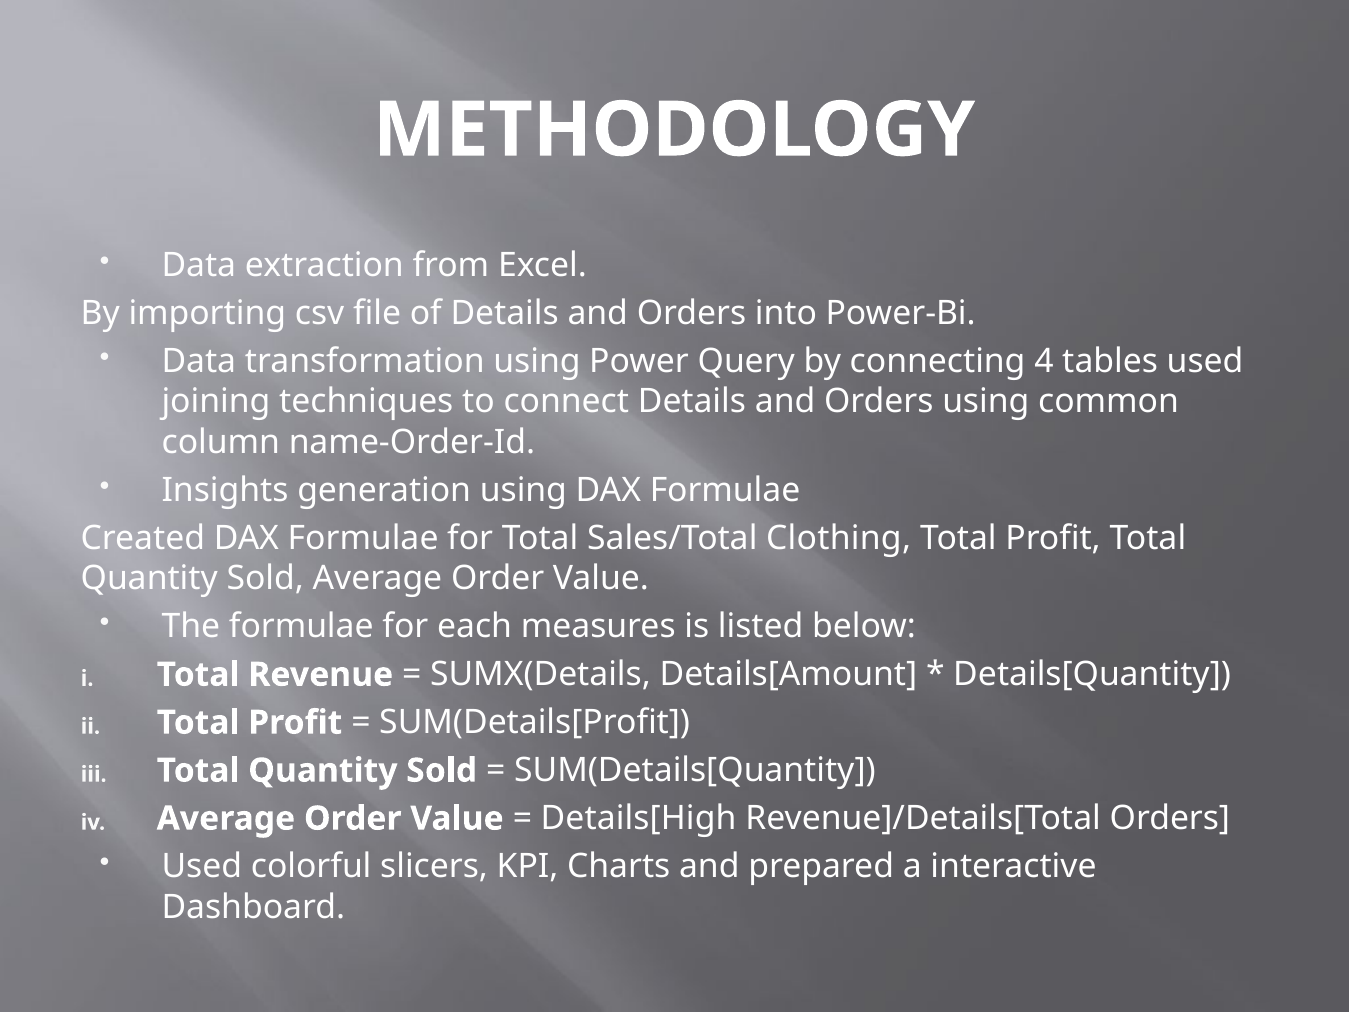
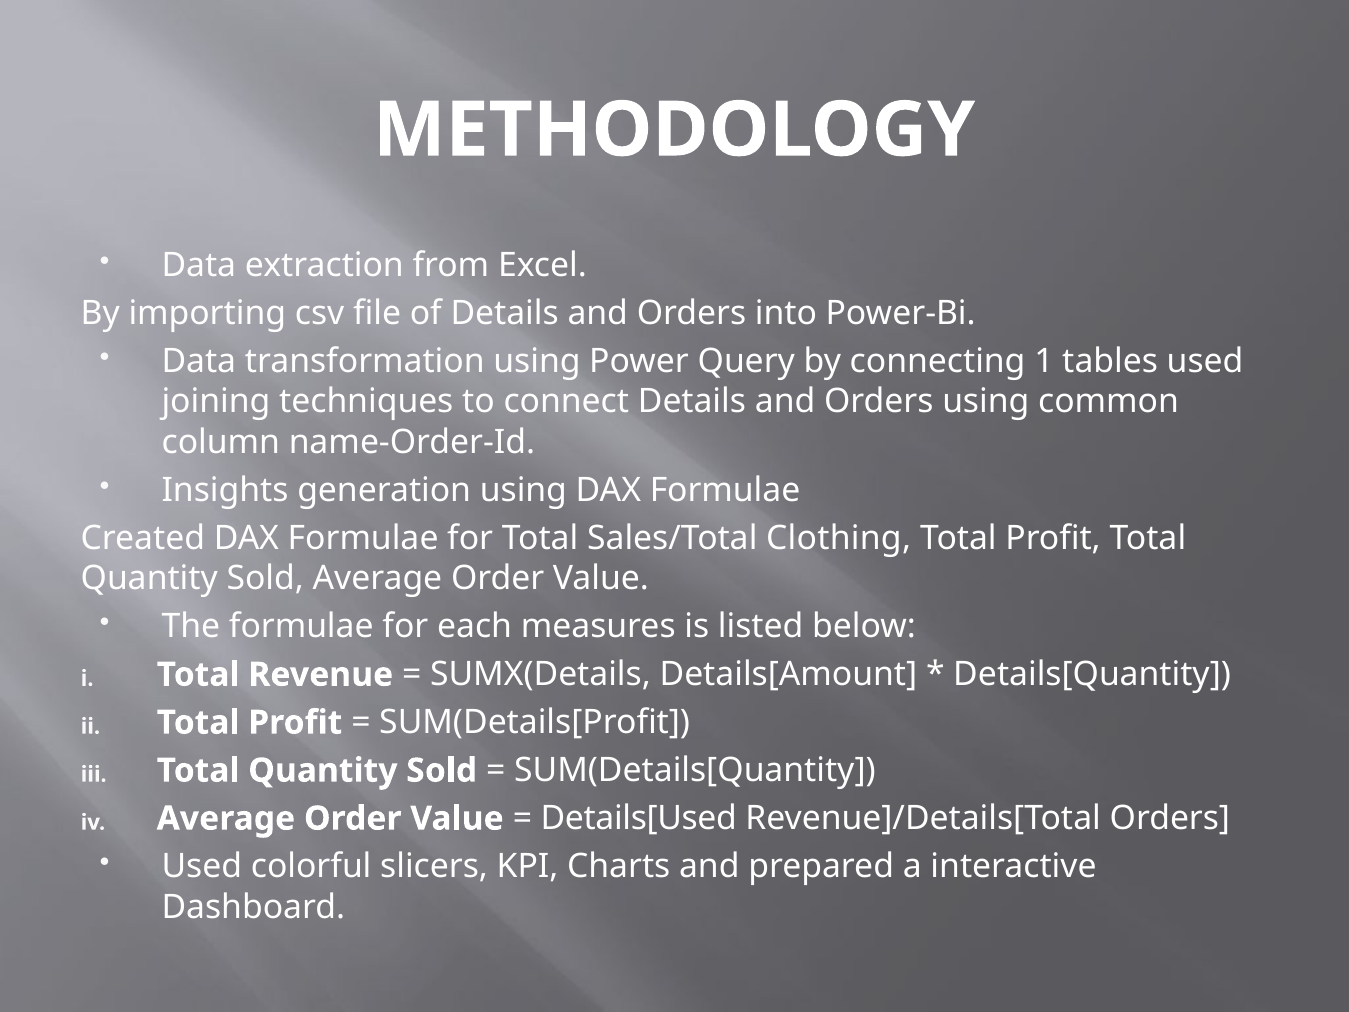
4: 4 -> 1
Details[High: Details[High -> Details[Used
